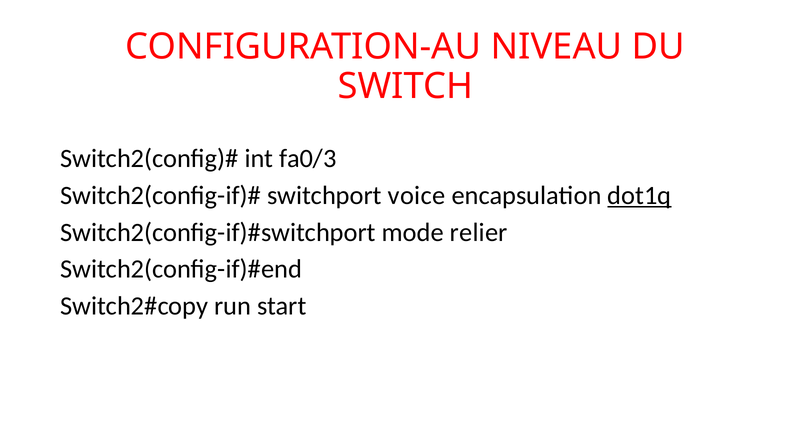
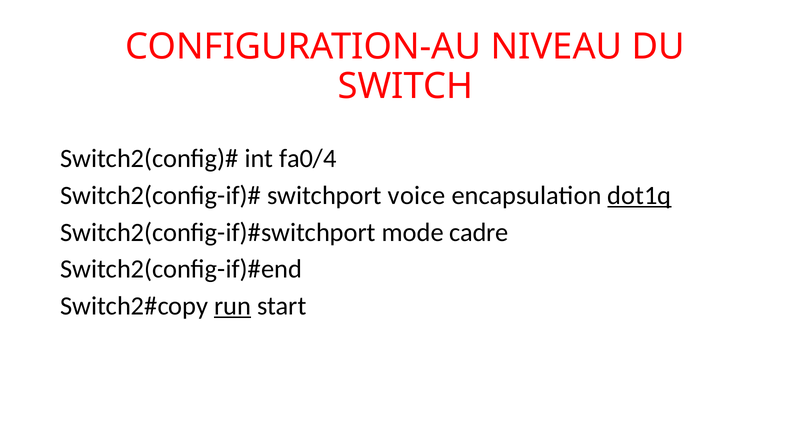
fa0/3: fa0/3 -> fa0/4
relier: relier -> cadre
run underline: none -> present
